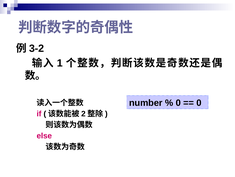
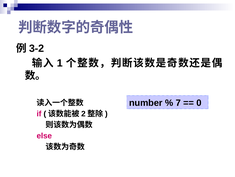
0 at (178, 102): 0 -> 7
